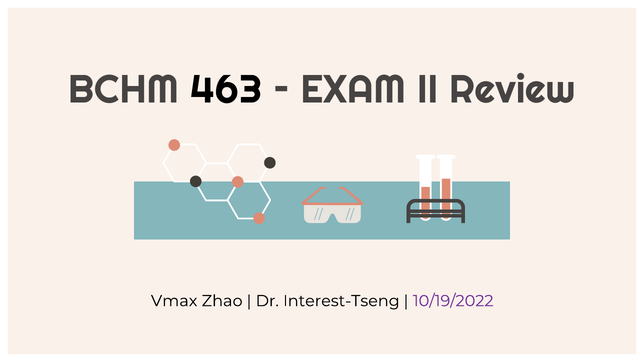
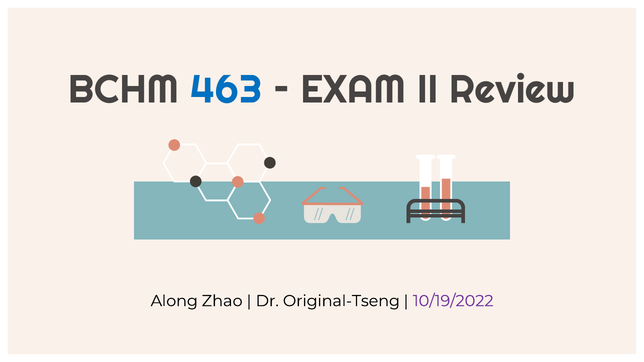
463 colour: black -> blue
Vmax: Vmax -> Along
Interest-Tseng: Interest-Tseng -> Original-Tseng
